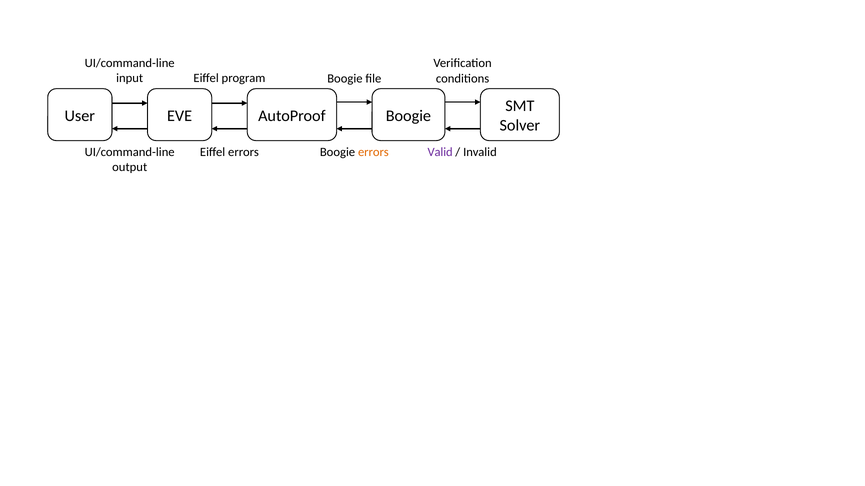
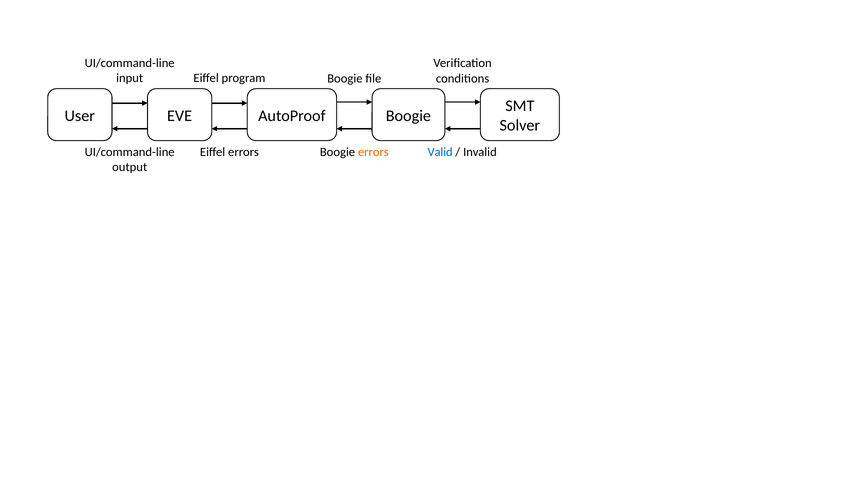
Valid colour: purple -> blue
